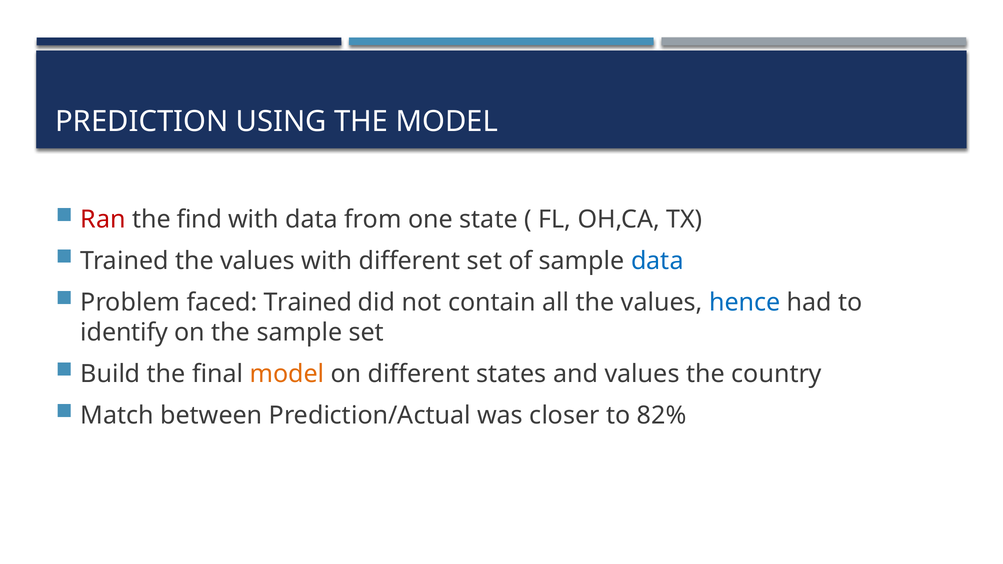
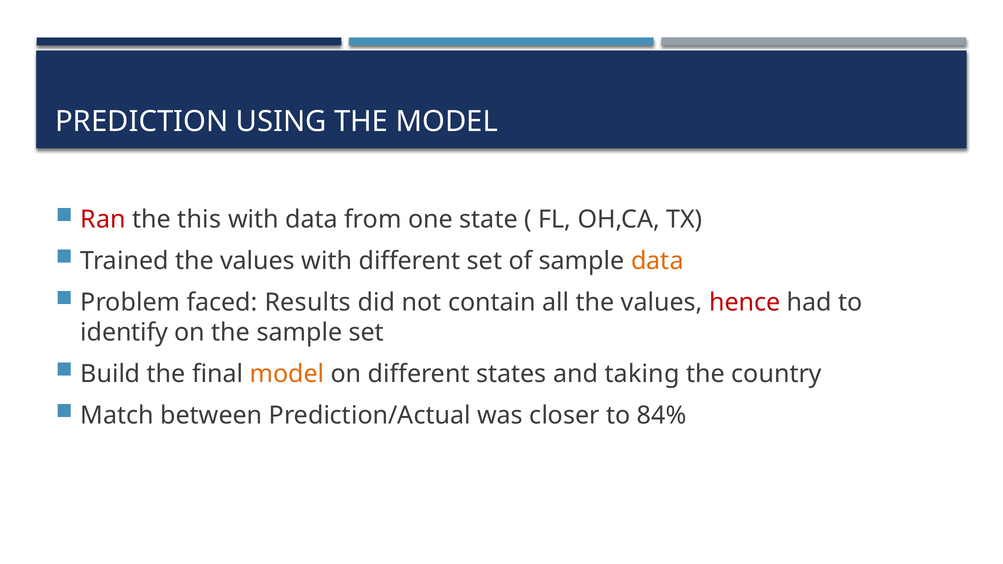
find: find -> this
data at (657, 261) colour: blue -> orange
faced Trained: Trained -> Results
hence colour: blue -> red
and values: values -> taking
82%: 82% -> 84%
